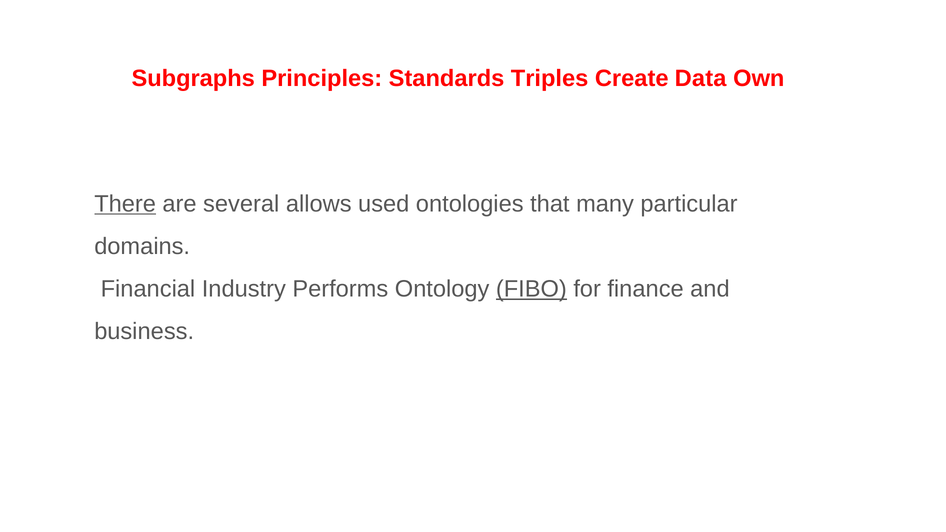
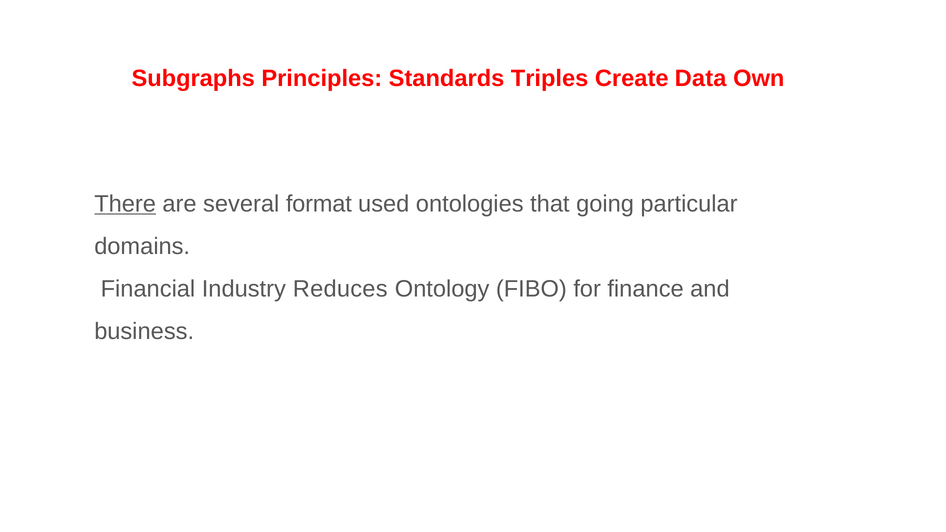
allows: allows -> format
many: many -> going
Performs: Performs -> Reduces
FIBO underline: present -> none
